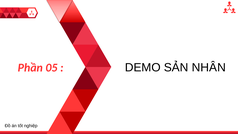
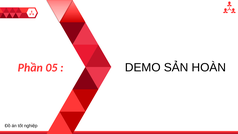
NHÂN: NHÂN -> HOÀN
